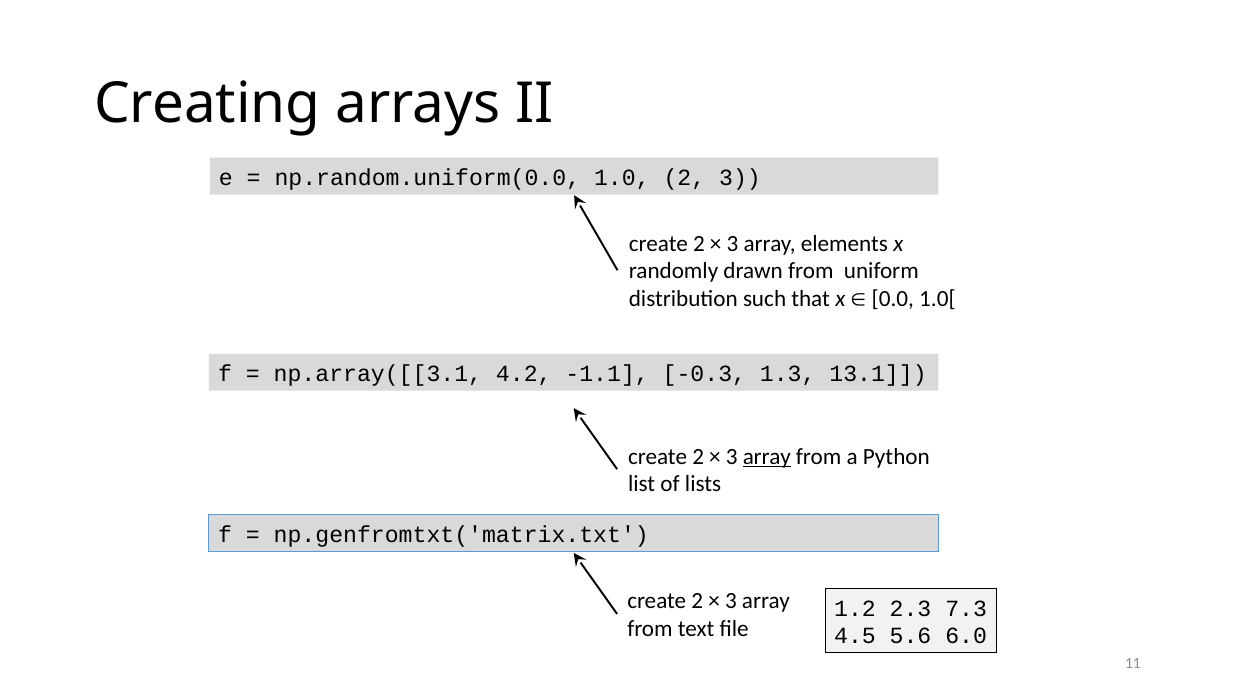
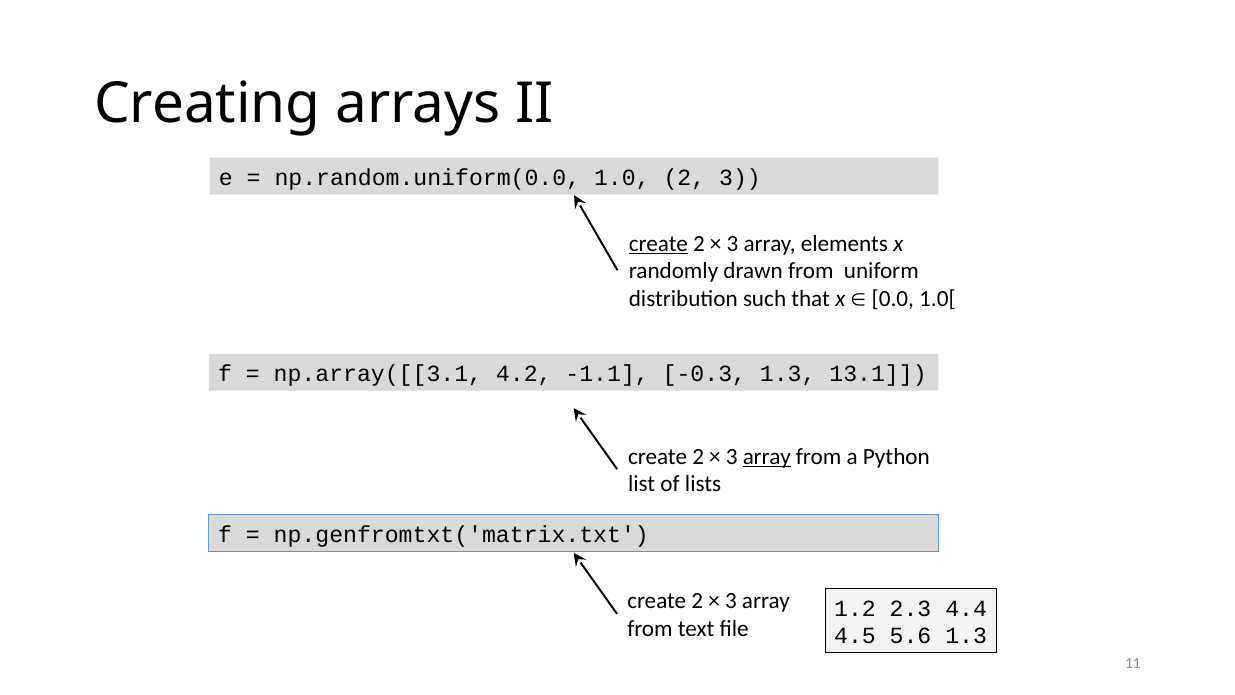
create at (658, 243) underline: none -> present
7.3: 7.3 -> 4.4
5.6 6.0: 6.0 -> 1.3
